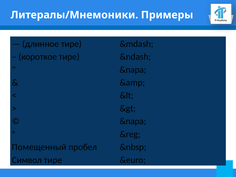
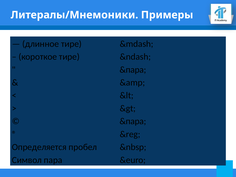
Помещенный: Помещенный -> Определяется
Символ тире: тире -> пара
